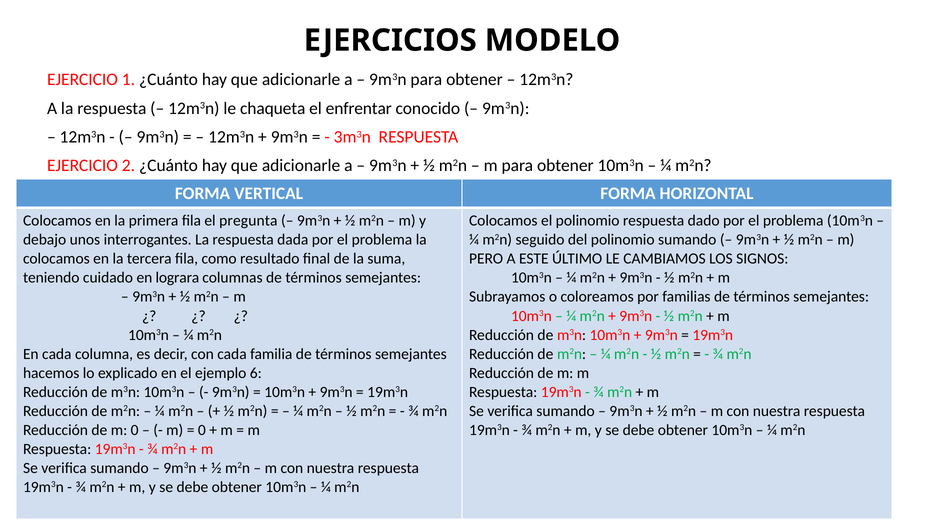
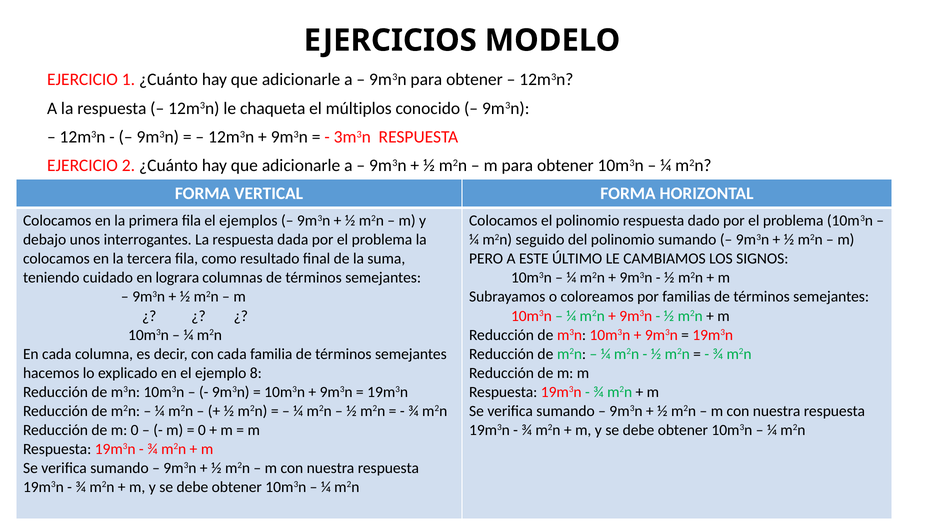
enfrentar: enfrentar -> múltiplos
pregunta: pregunta -> ejemplos
6: 6 -> 8
